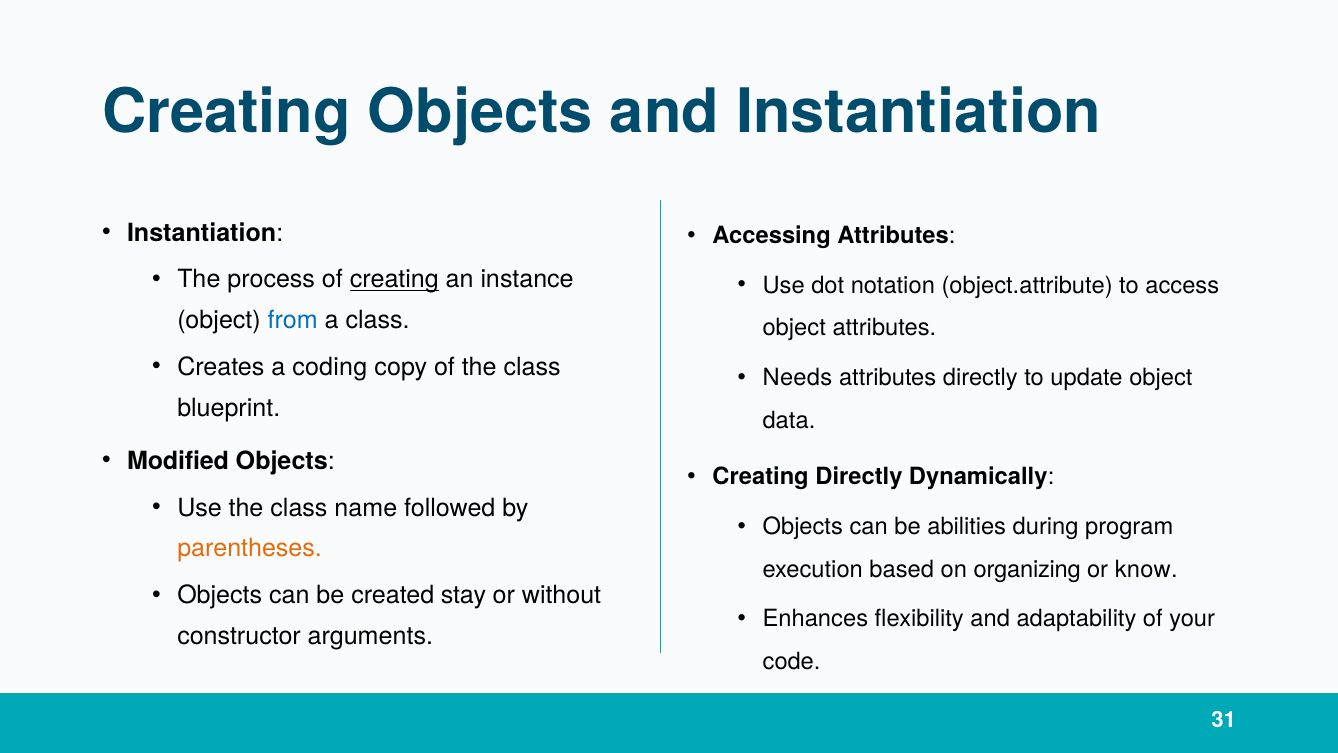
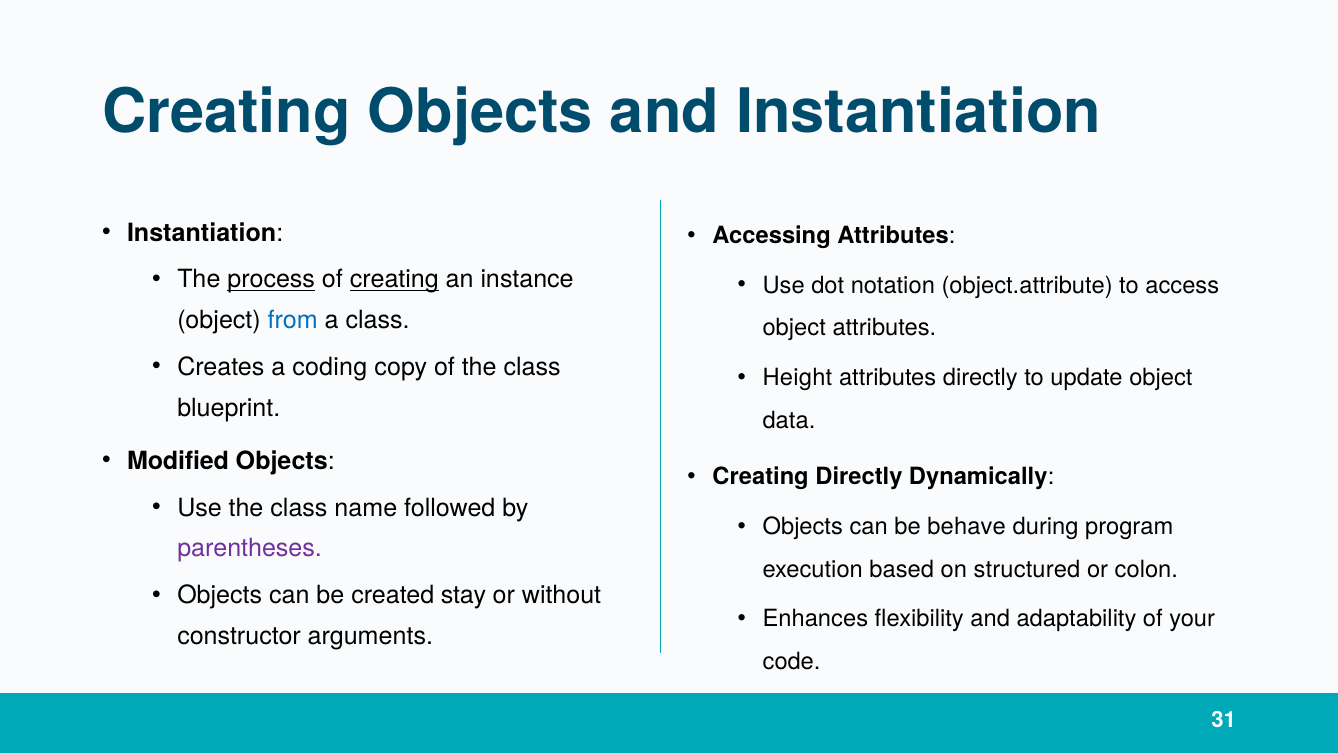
process underline: none -> present
Needs: Needs -> Height
abilities: abilities -> behave
parentheses colour: orange -> purple
organizing: organizing -> structured
know: know -> colon
